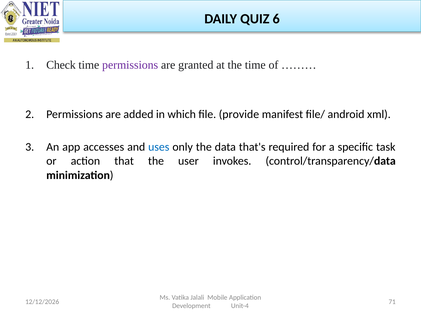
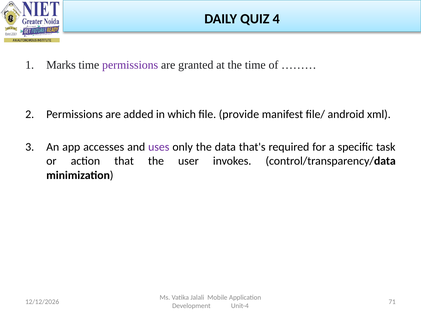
6: 6 -> 4
Check: Check -> Marks
uses colour: blue -> purple
